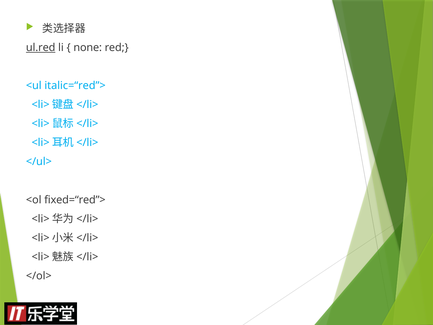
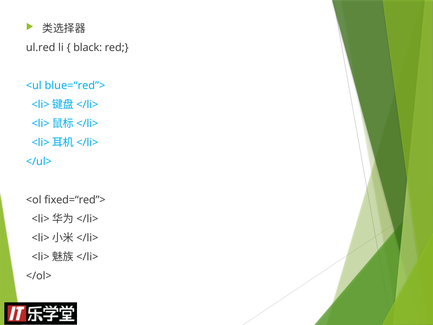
ul.red underline: present -> none
none: none -> black
italic=“red”>: italic=“red”> -> blue=“red”>
